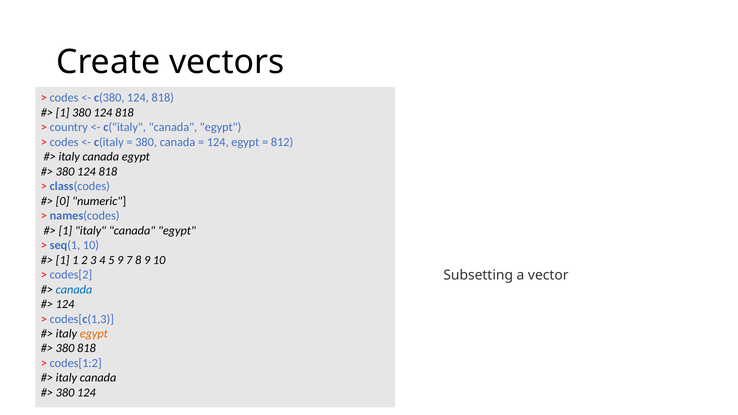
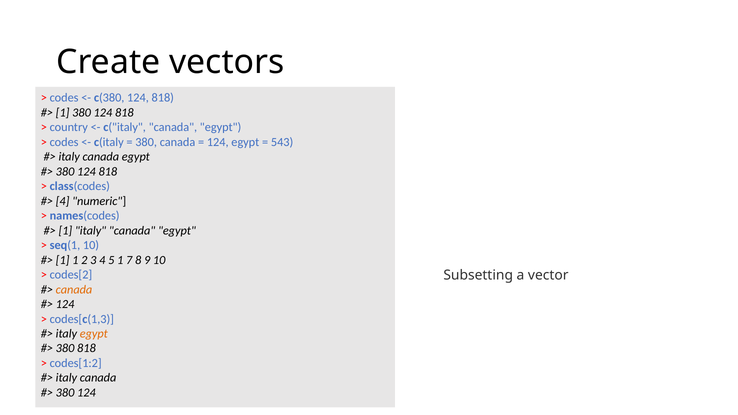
812: 812 -> 543
0 at (63, 201): 0 -> 4
5 9: 9 -> 1
canada at (74, 290) colour: blue -> orange
